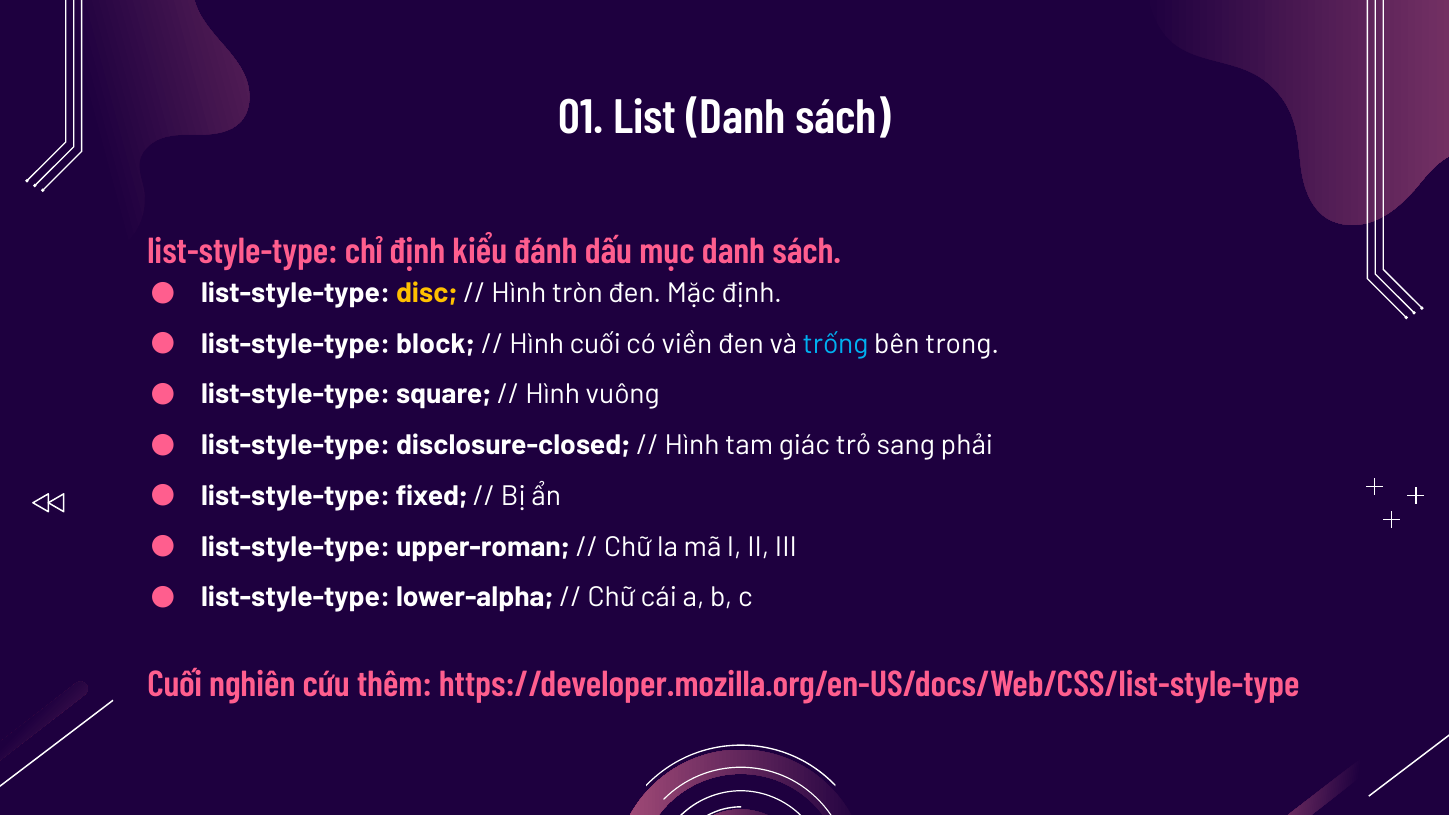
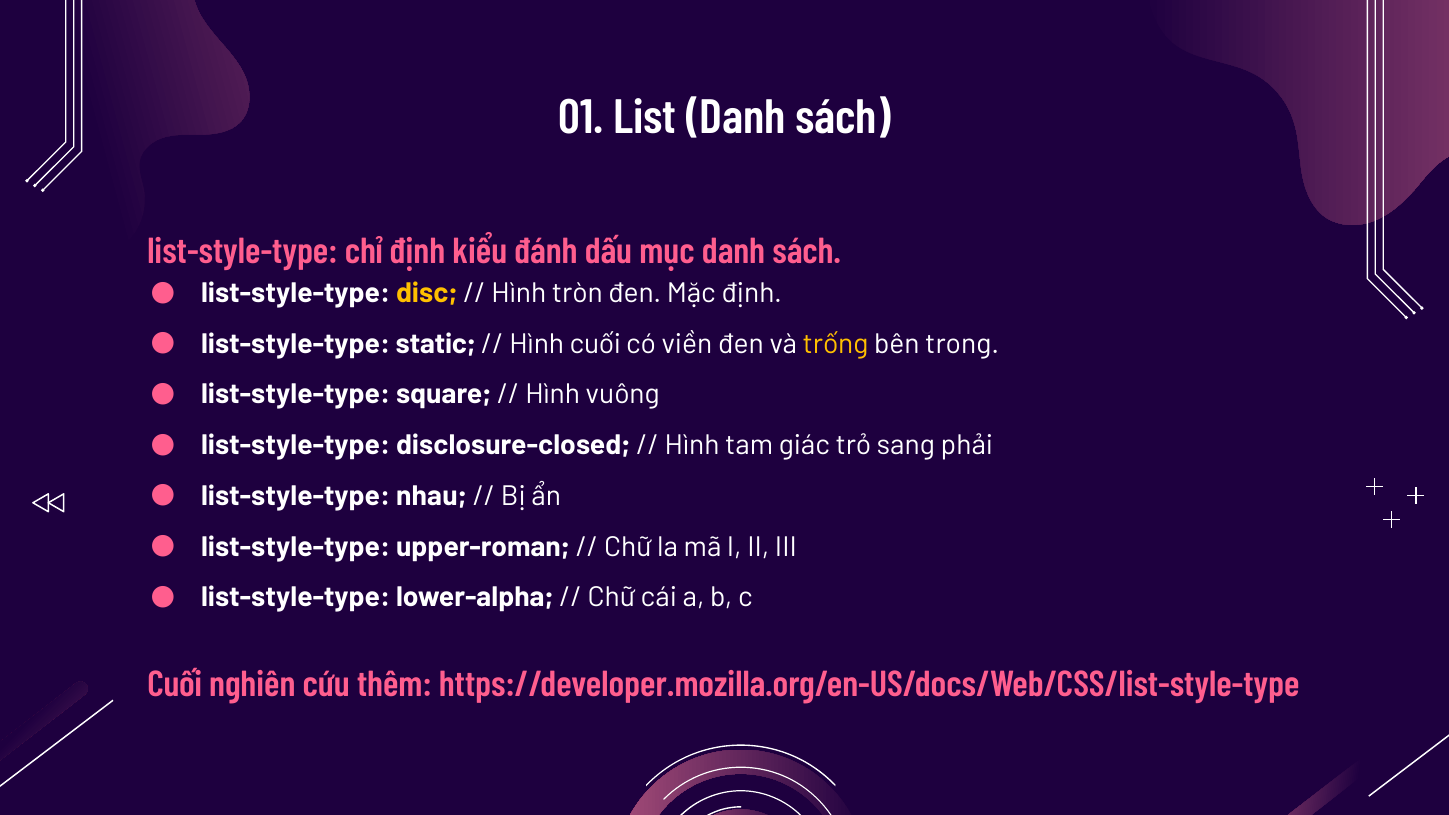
block: block -> static
trống colour: light blue -> yellow
fixed: fixed -> nhau
